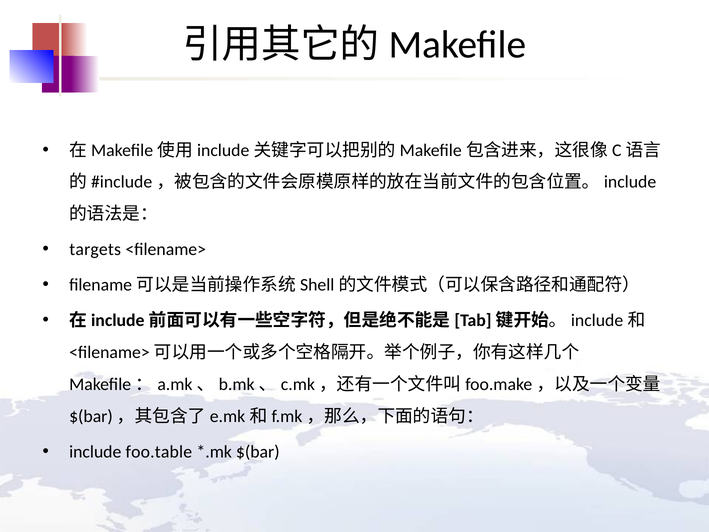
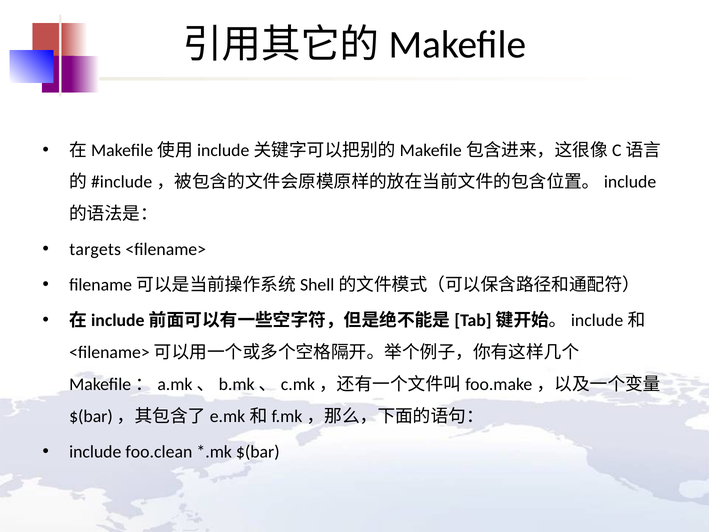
foo.table: foo.table -> foo.clean
